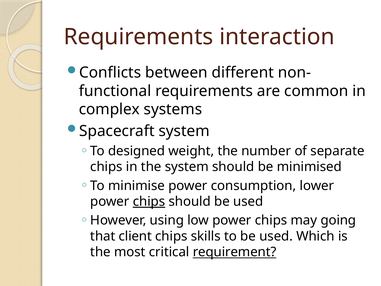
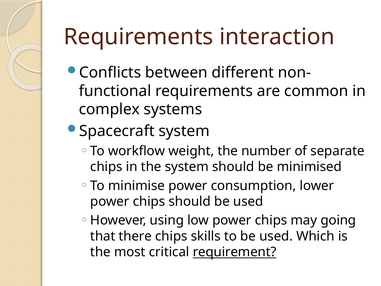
designed: designed -> workflow
chips at (149, 201) underline: present -> none
client: client -> there
